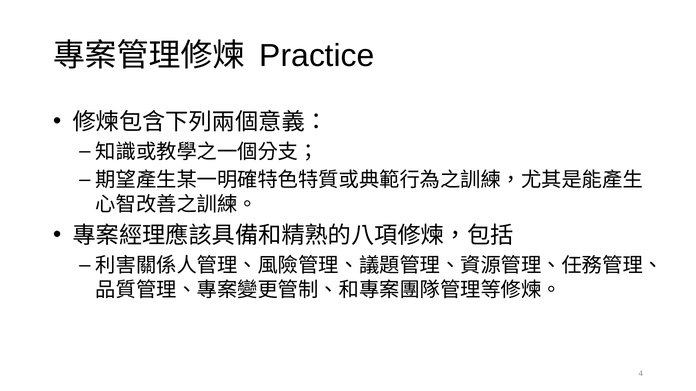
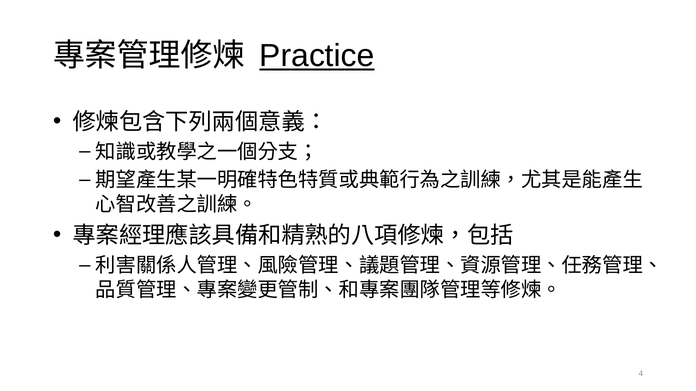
Practice underline: none -> present
